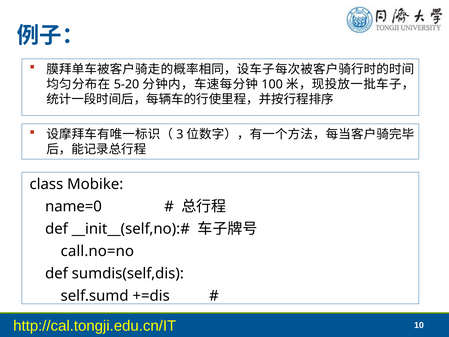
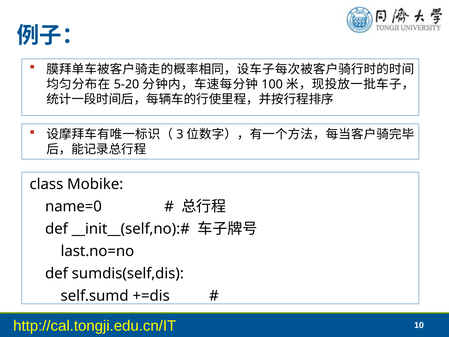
call.no=no: call.no=no -> last.no=no
